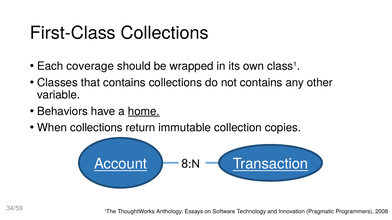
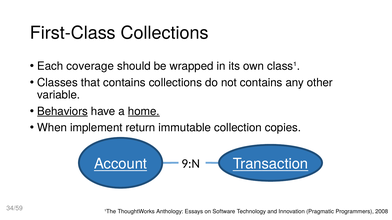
Behaviors underline: none -> present
When collections: collections -> implement
8:N: 8:N -> 9:N
